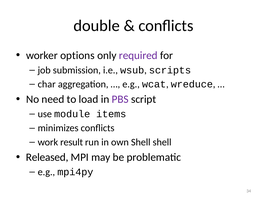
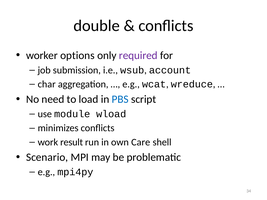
scripts: scripts -> account
PBS colour: purple -> blue
items: items -> wload
own Shell: Shell -> Care
Released: Released -> Scenario
